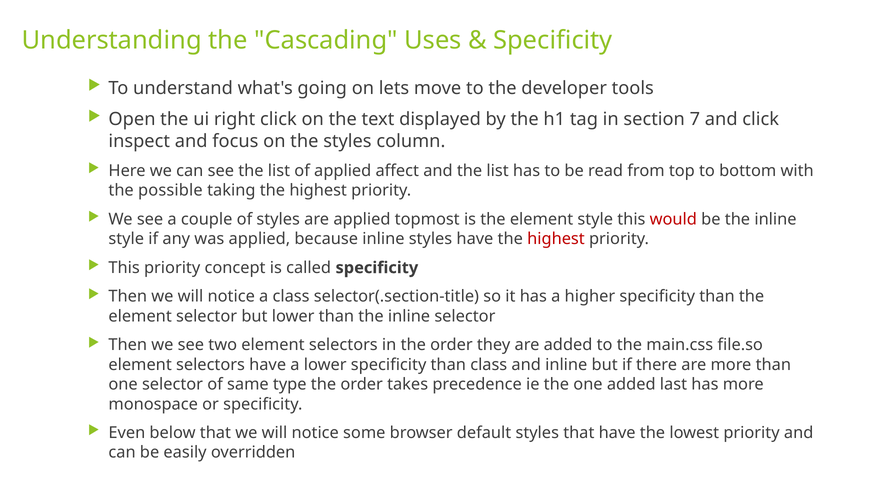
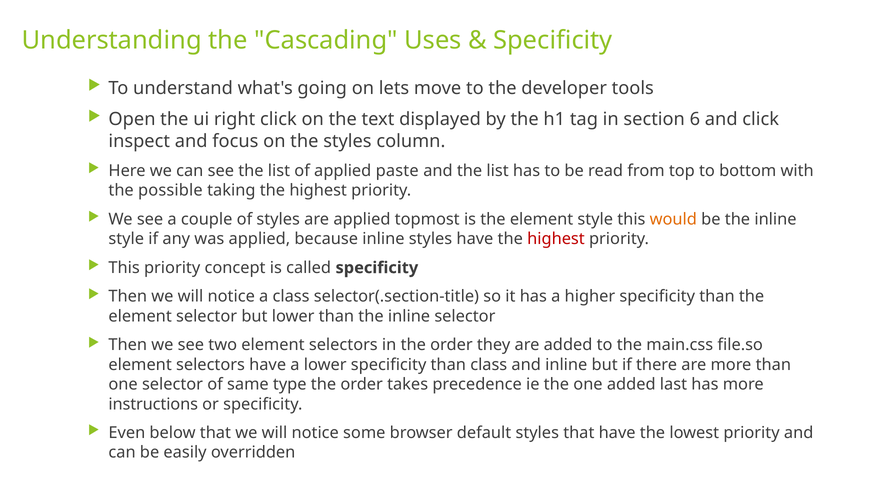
7: 7 -> 6
affect: affect -> paste
would colour: red -> orange
monospace: monospace -> instructions
